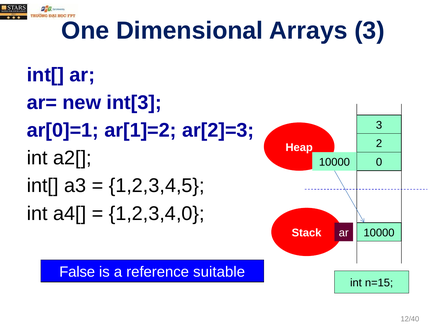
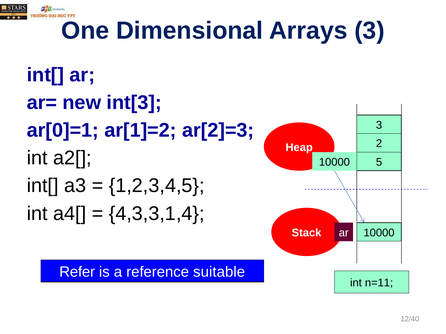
0: 0 -> 5
1,2,3,4,0: 1,2,3,4,0 -> 4,3,3,1,4
False: False -> Refer
n=15: n=15 -> n=11
